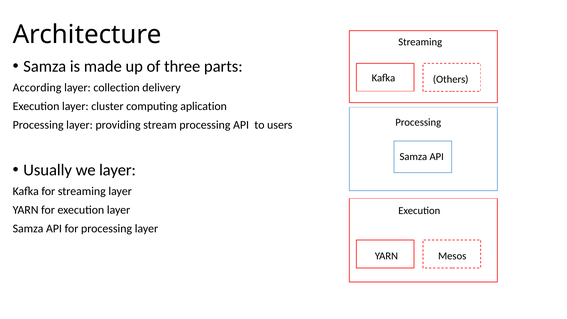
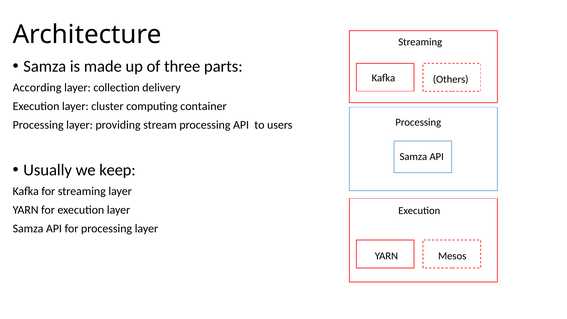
aplication: aplication -> container
we layer: layer -> keep
